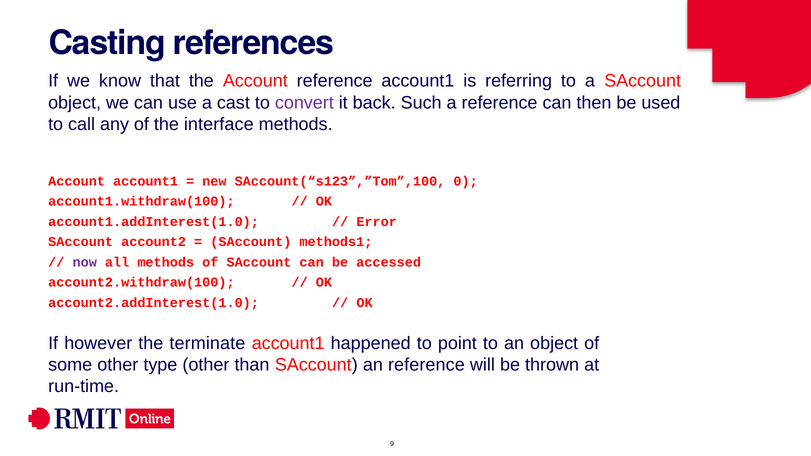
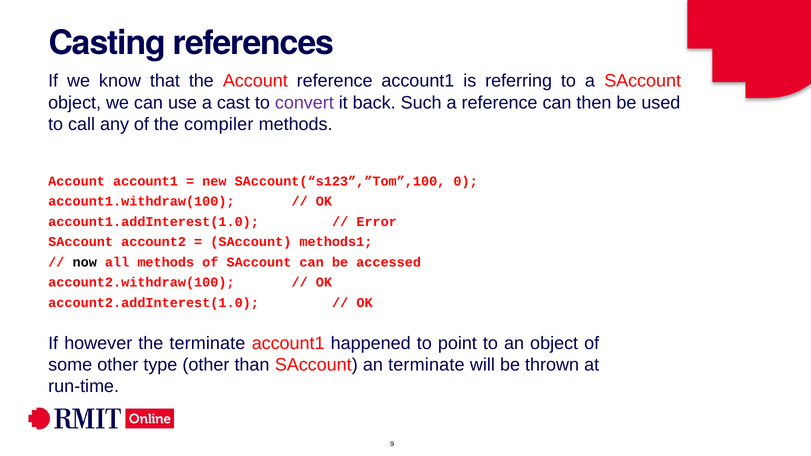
interface: interface -> compiler
now colour: purple -> black
an reference: reference -> terminate
